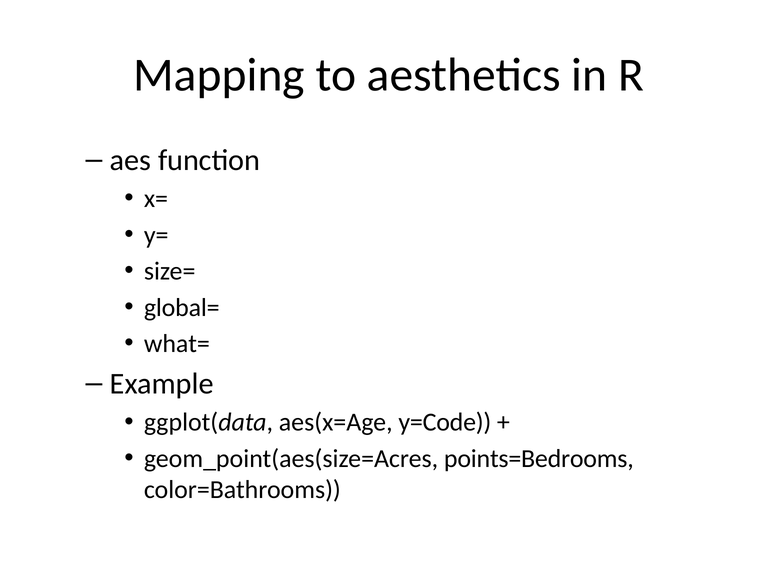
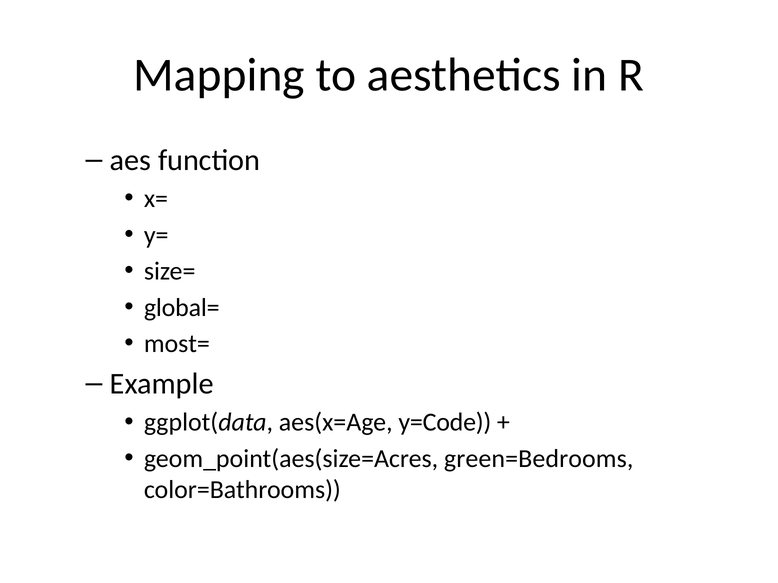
what=: what= -> most=
points=Bedrooms: points=Bedrooms -> green=Bedrooms
